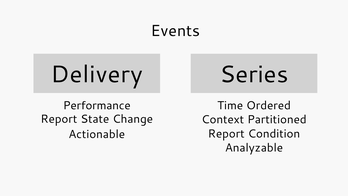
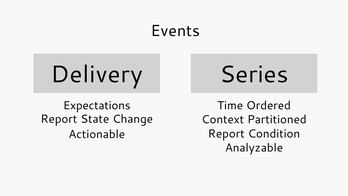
Performance: Performance -> Expectations
